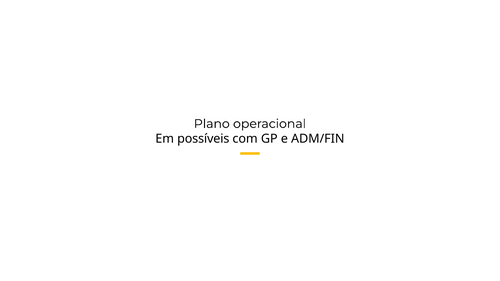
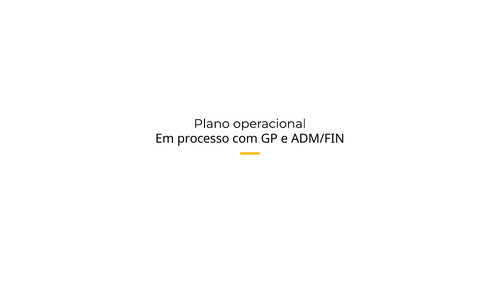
possíveis: possíveis -> processo
